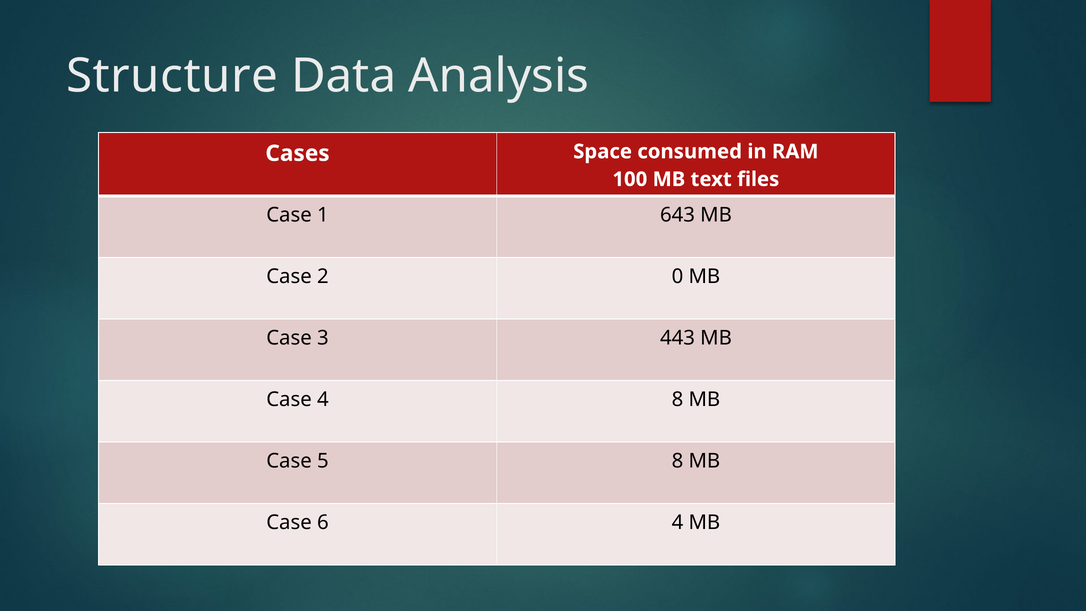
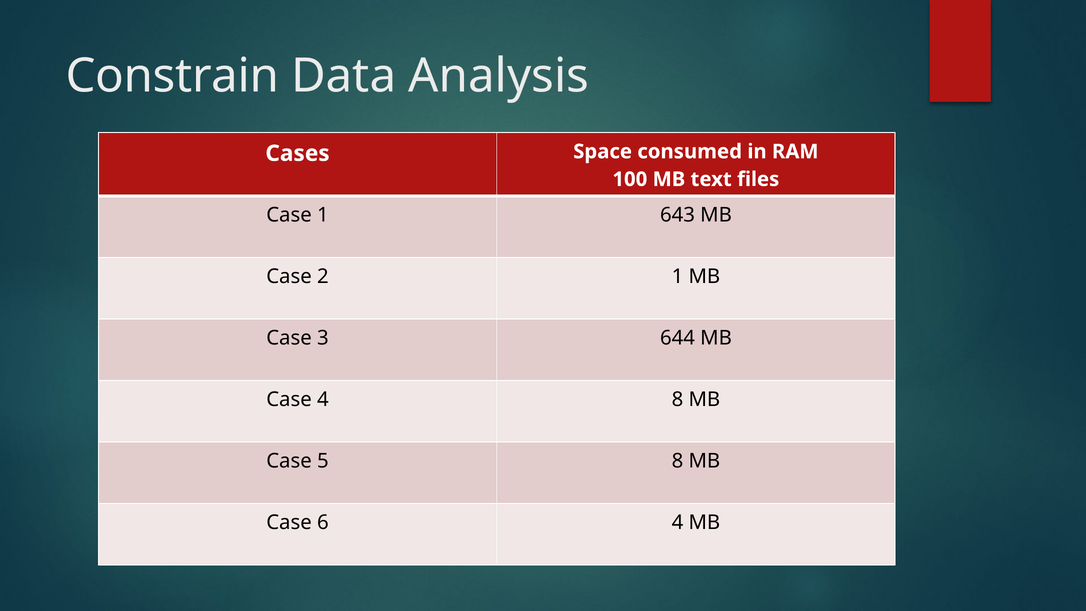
Structure: Structure -> Constrain
2 0: 0 -> 1
443: 443 -> 644
